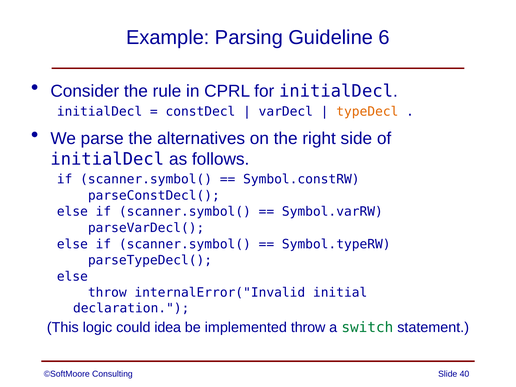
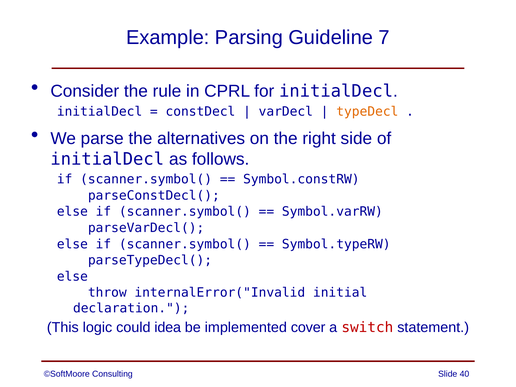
6: 6 -> 7
implemented throw: throw -> cover
switch colour: green -> red
